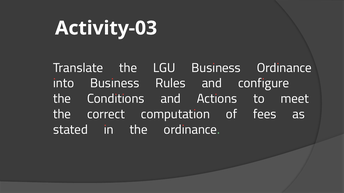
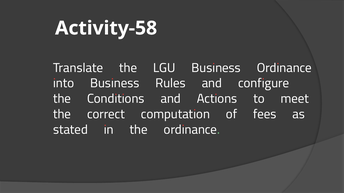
Activity-03: Activity-03 -> Activity-58
